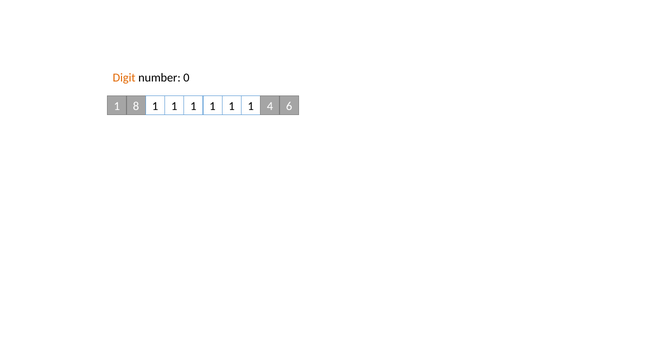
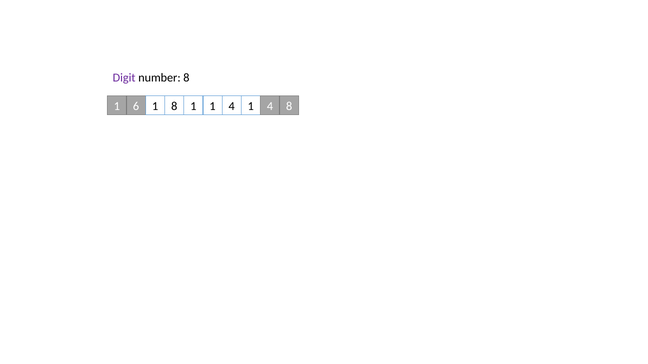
Digit colour: orange -> purple
number 0: 0 -> 8
8: 8 -> 6
1 at (174, 106): 1 -> 8
1 at (232, 106): 1 -> 4
4 6: 6 -> 8
